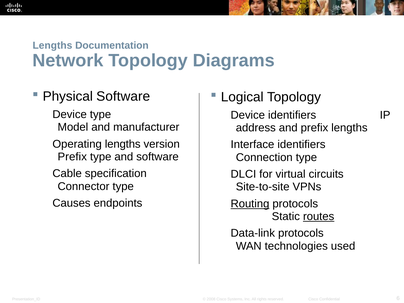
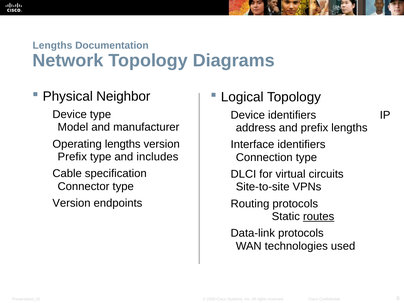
Physical Software: Software -> Neighbor
and software: software -> includes
Causes at (72, 203): Causes -> Version
Routing underline: present -> none
